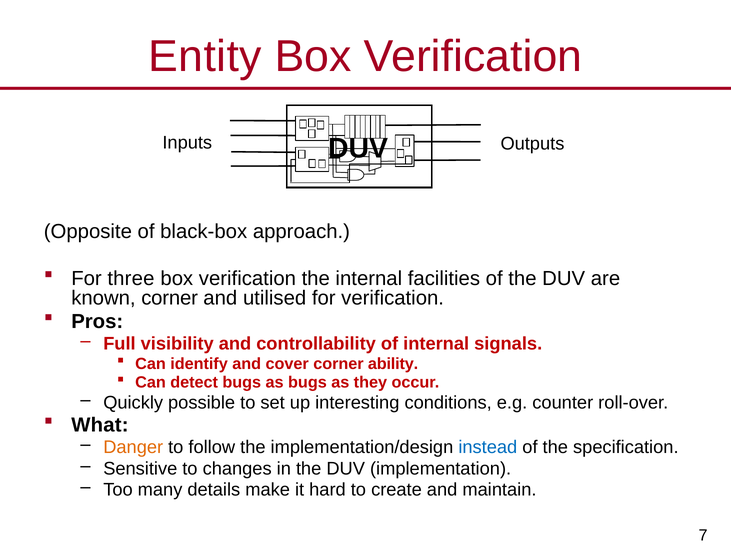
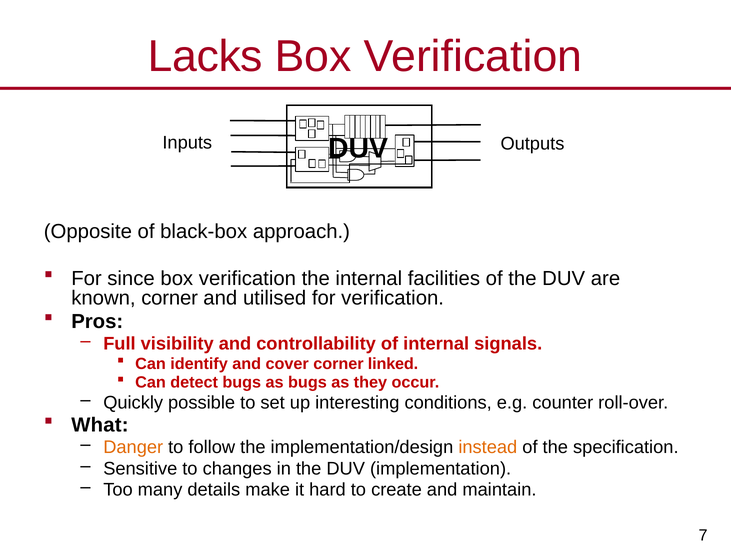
Entity: Entity -> Lacks
three: three -> since
ability: ability -> linked
instead colour: blue -> orange
